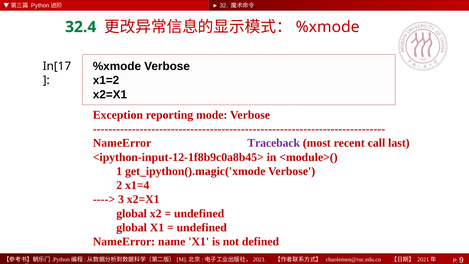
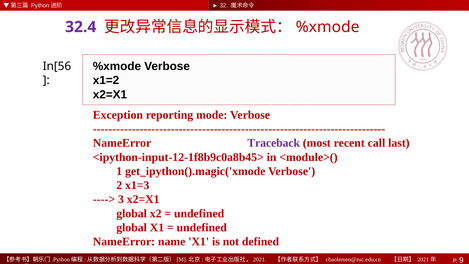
32.4 colour: green -> purple
In[17: In[17 -> In[56
x1=4: x1=4 -> x1=3
